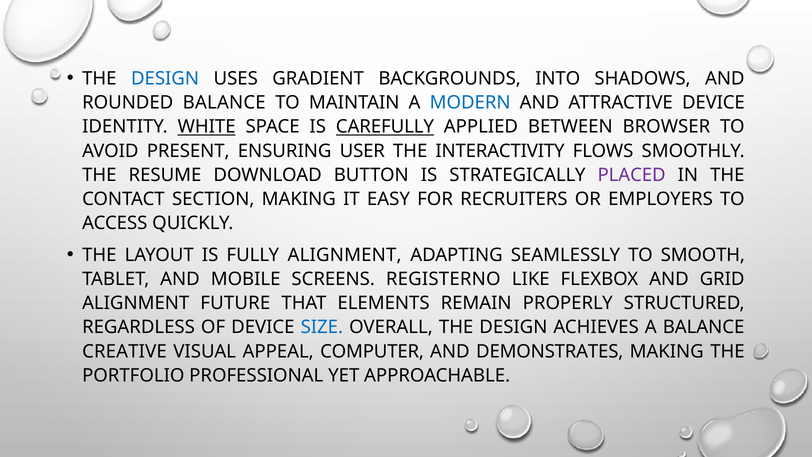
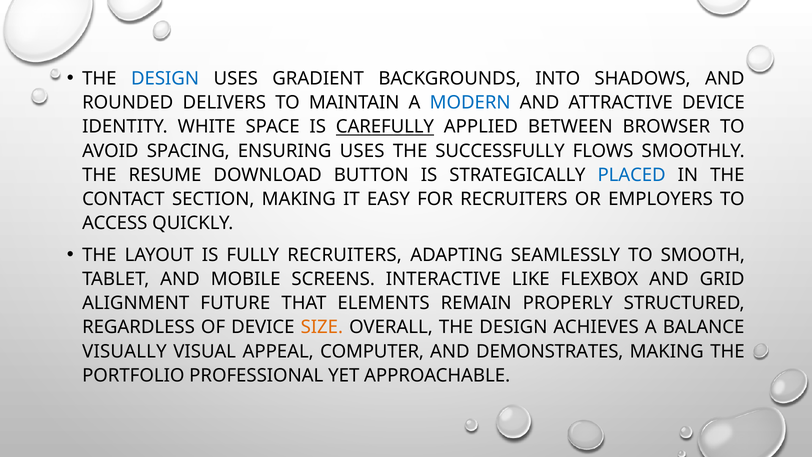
ROUNDED BALANCE: BALANCE -> DELIVERS
WHITE underline: present -> none
PRESENT: PRESENT -> SPACING
ENSURING USER: USER -> USES
INTERACTIVITY: INTERACTIVITY -> SUCCESSFULLY
PLACED colour: purple -> blue
FULLY ALIGNMENT: ALIGNMENT -> RECRUITERS
REGISTERNO: REGISTERNO -> INTERACTIVE
SIZE colour: blue -> orange
CREATIVE: CREATIVE -> VISUALLY
